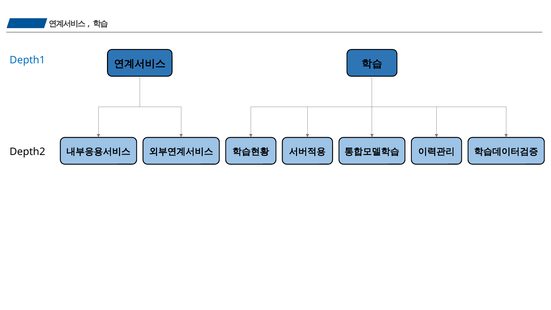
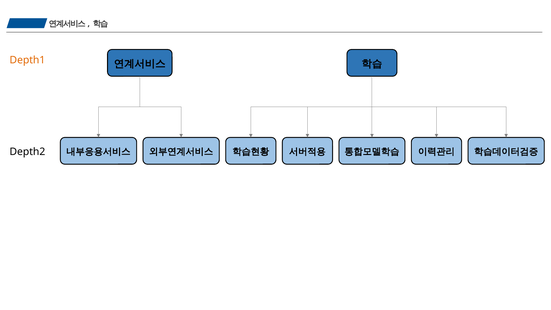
Depth1 colour: blue -> orange
